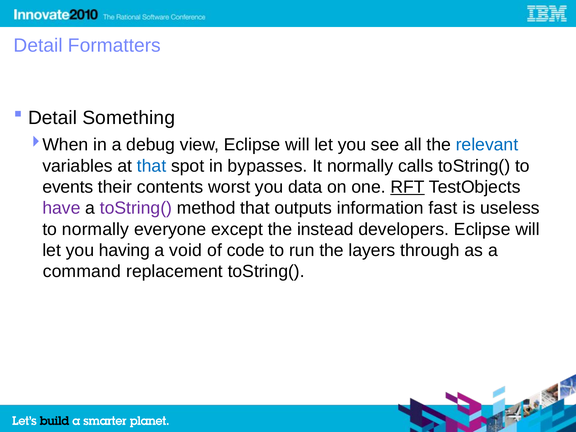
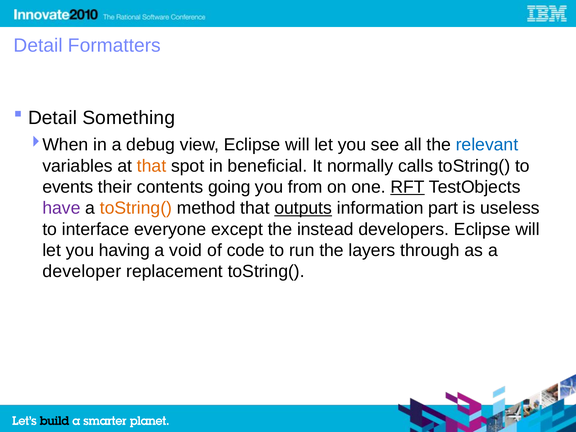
that at (152, 166) colour: blue -> orange
bypasses: bypasses -> beneficial
worst: worst -> going
data: data -> from
toString( at (136, 208) colour: purple -> orange
outputs underline: none -> present
fast: fast -> part
to normally: normally -> interface
command: command -> developer
